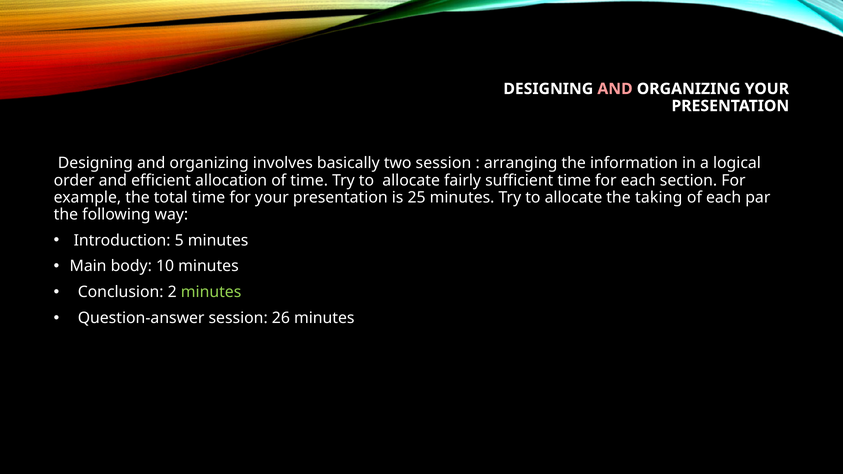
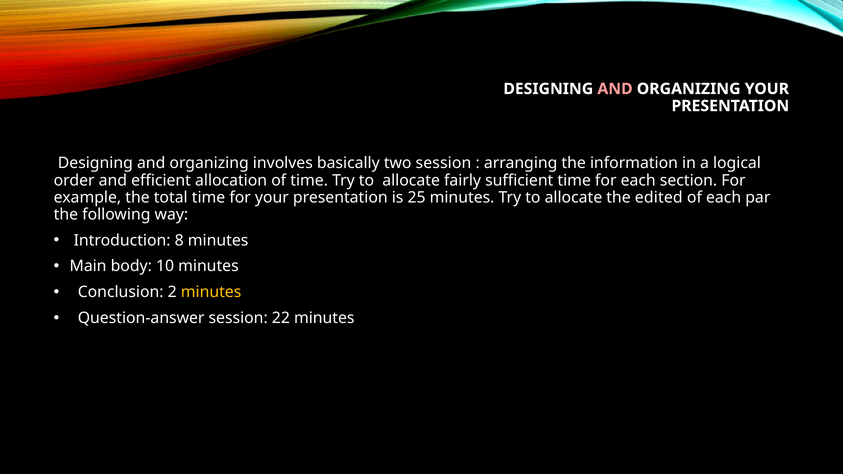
taking: taking -> edited
5: 5 -> 8
minutes at (211, 292) colour: light green -> yellow
26: 26 -> 22
